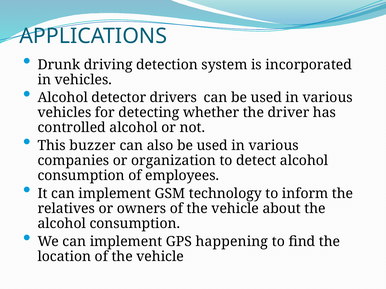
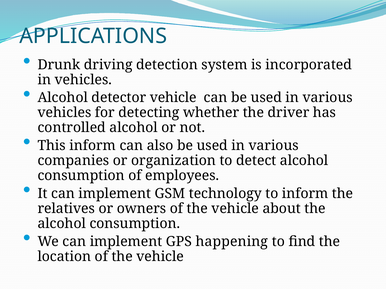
detector drivers: drivers -> vehicle
This buzzer: buzzer -> inform
